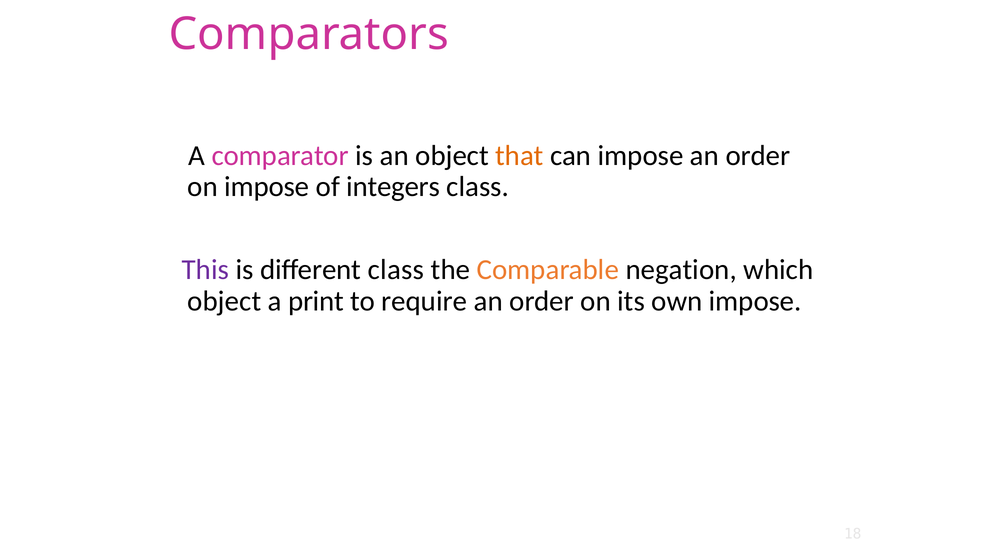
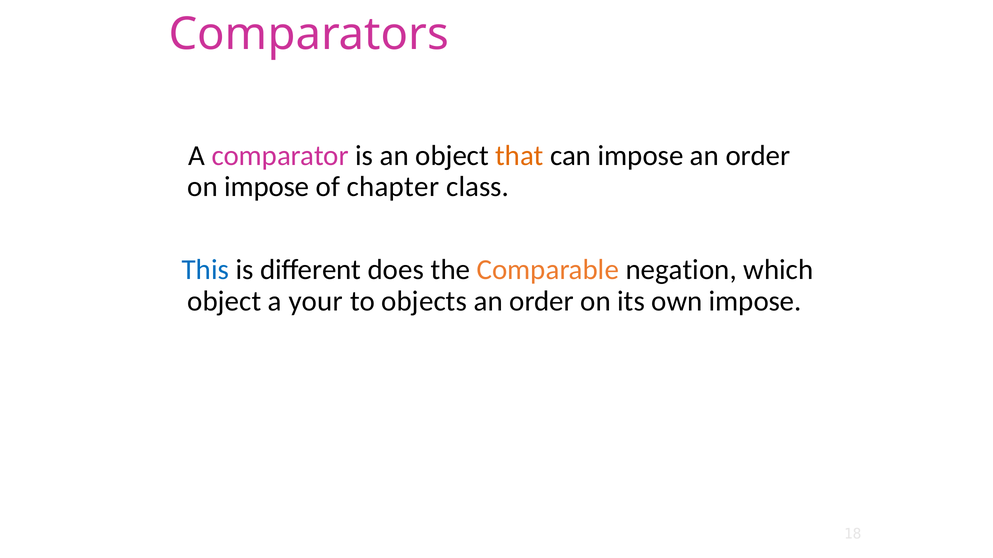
integers: integers -> chapter
This colour: purple -> blue
different class: class -> does
print: print -> your
require: require -> objects
